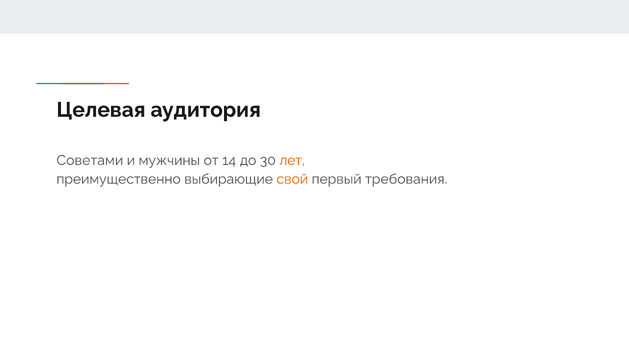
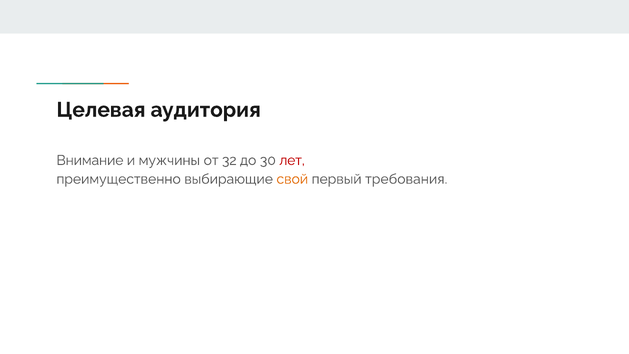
Советами: Советами -> Внимание
14: 14 -> 32
лет colour: orange -> red
